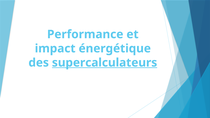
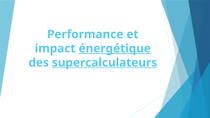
énergétique underline: none -> present
